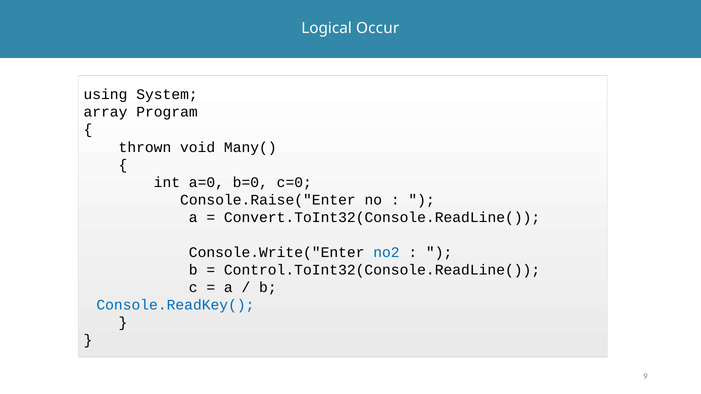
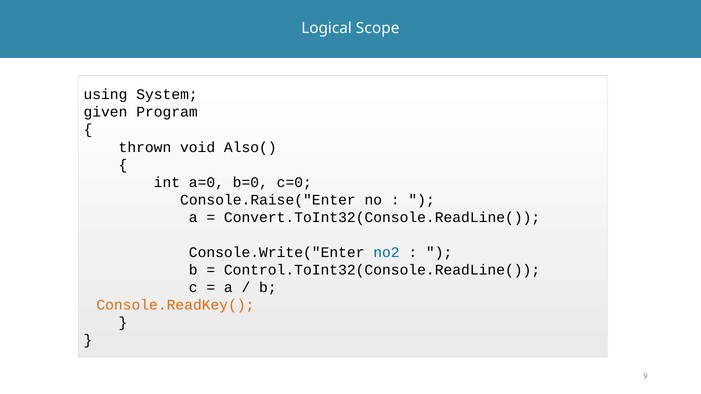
Occur: Occur -> Scope
array: array -> given
Many(: Many( -> Also(
Console.ReadKey( colour: blue -> orange
